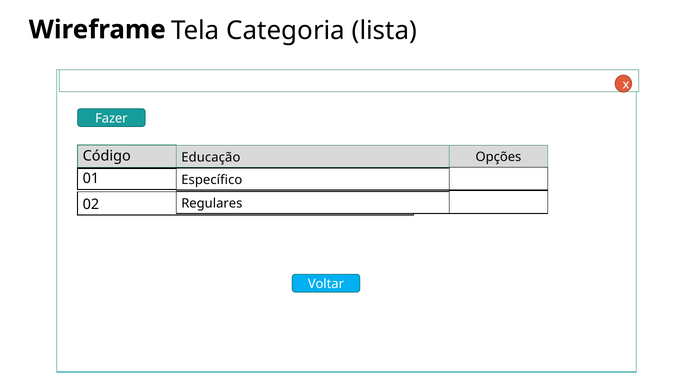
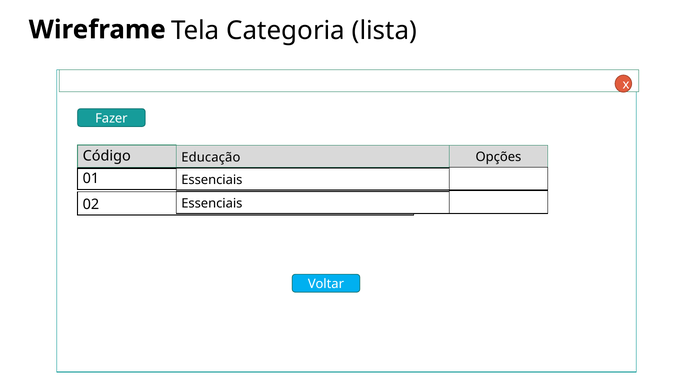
01 Específico: Específico -> Essenciais
02 Regulares: Regulares -> Essenciais
